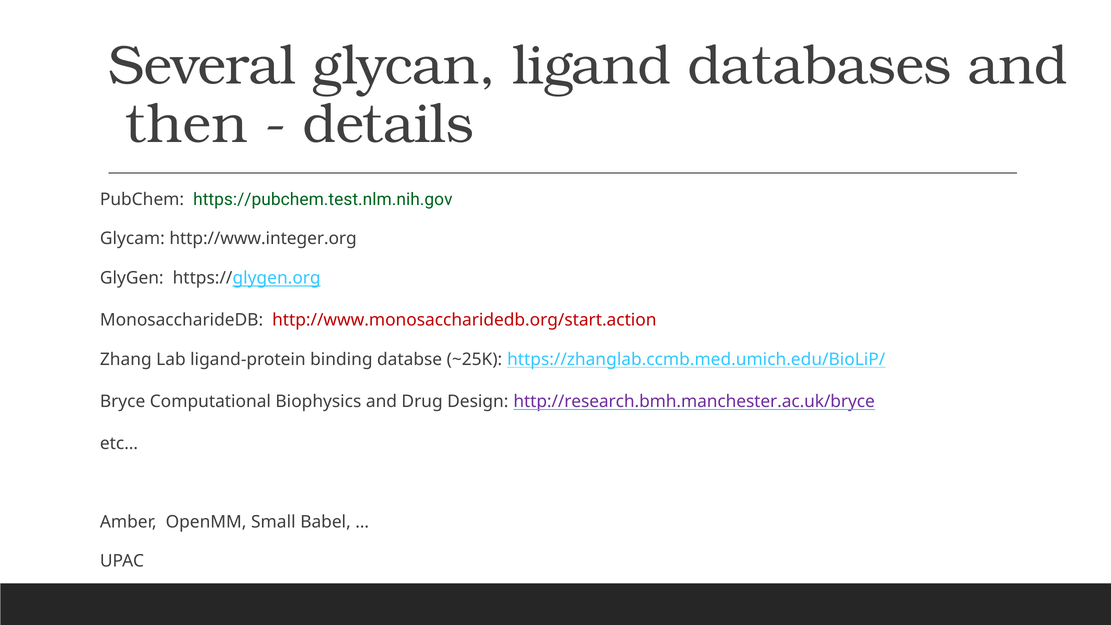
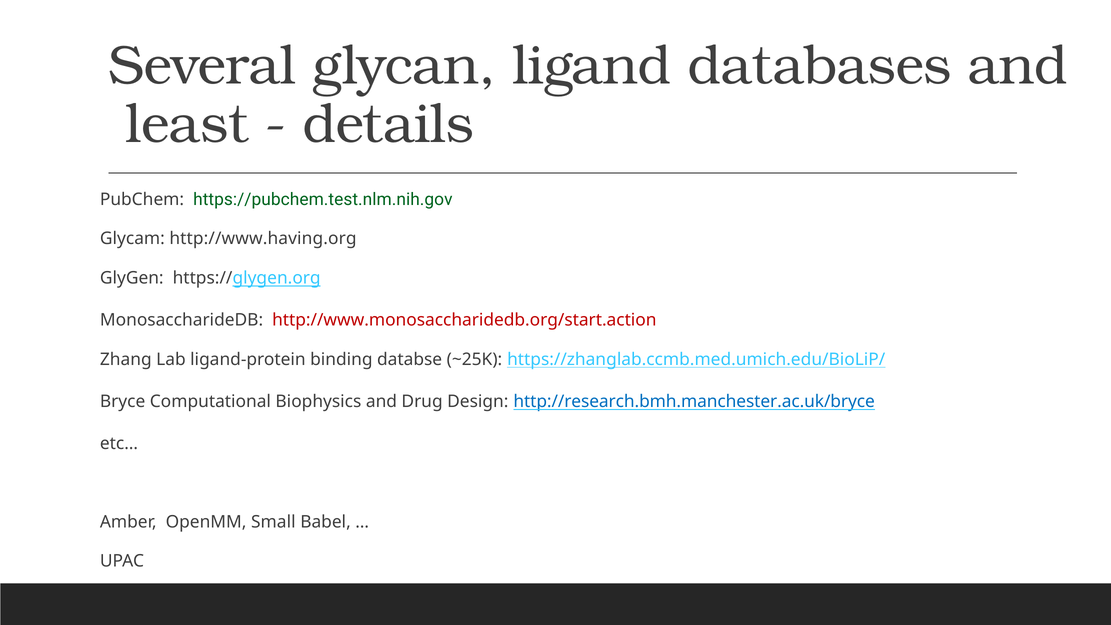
then: then -> least
http://www.integer.org: http://www.integer.org -> http://www.having.org
http://research.bmh.manchester.ac.uk/bryce colour: purple -> blue
